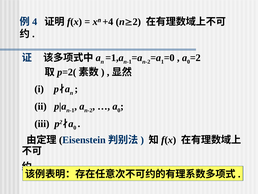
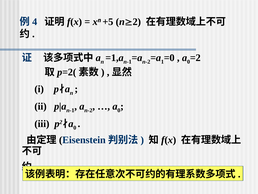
+4: +4 -> +5
